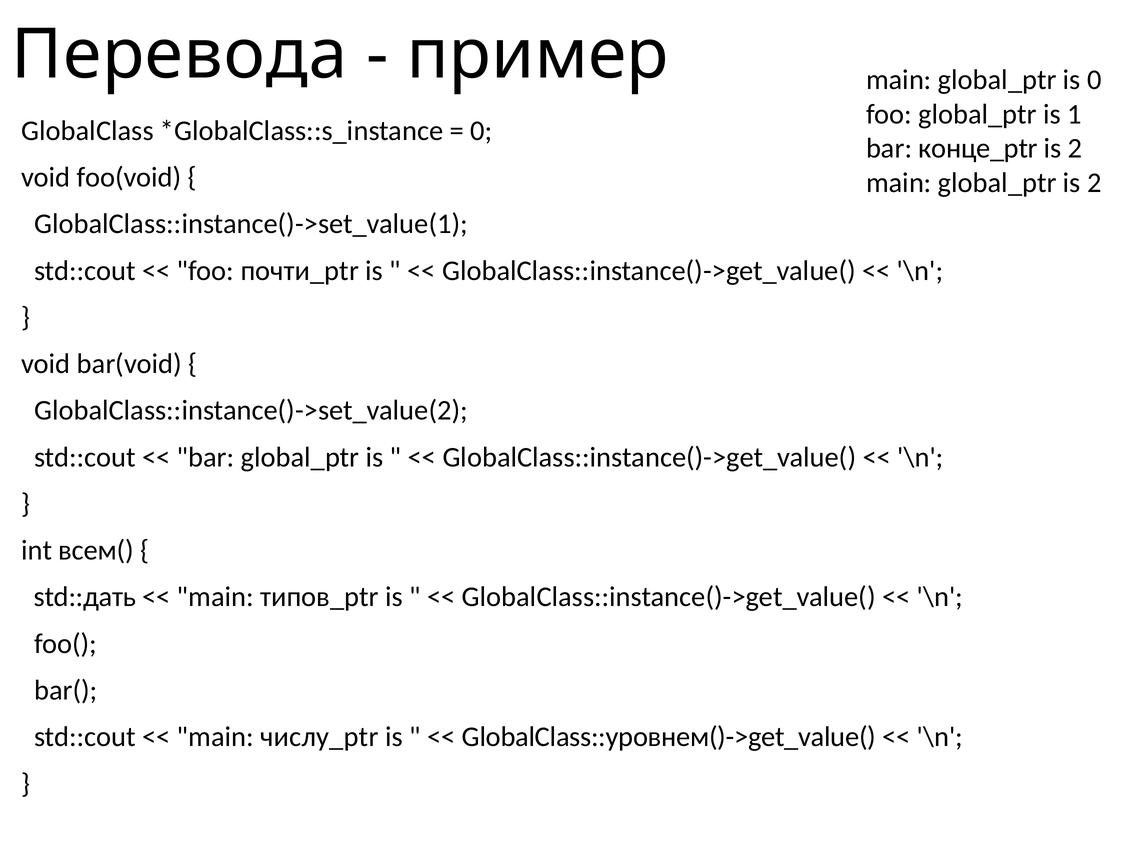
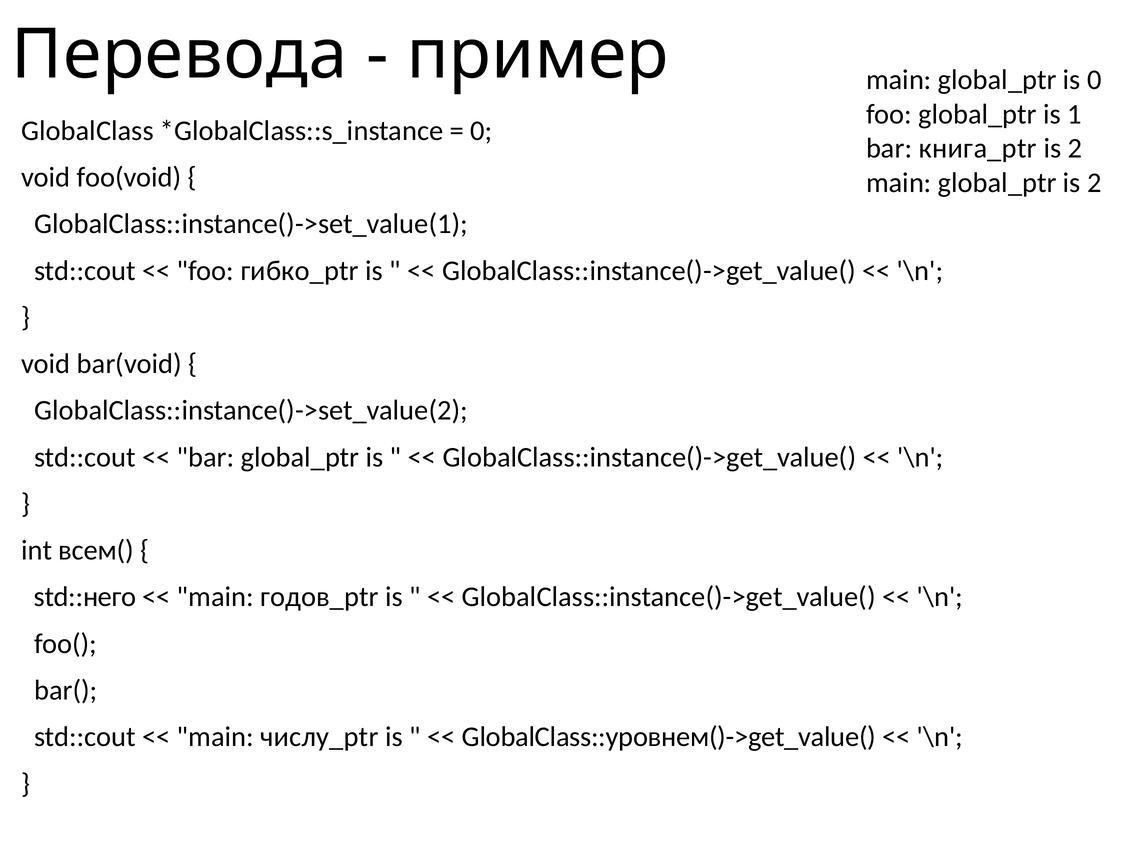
конце_ptr: конце_ptr -> книга_ptr
почти_ptr: почти_ptr -> гибко_ptr
std::дать: std::дать -> std::него
типов_ptr: типов_ptr -> годов_ptr
